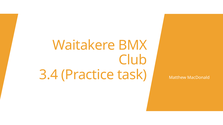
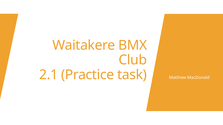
3.4: 3.4 -> 2.1
